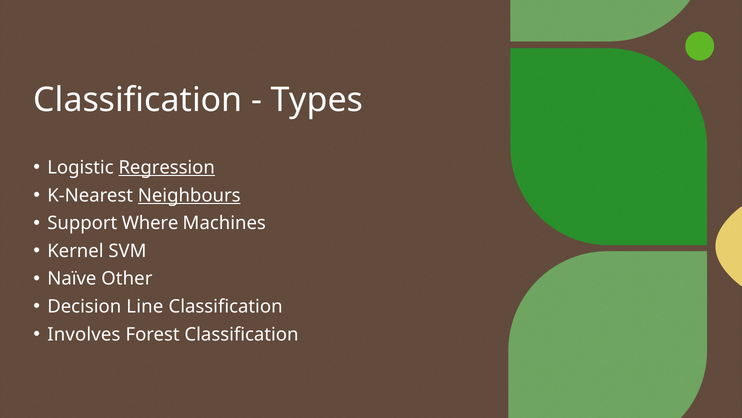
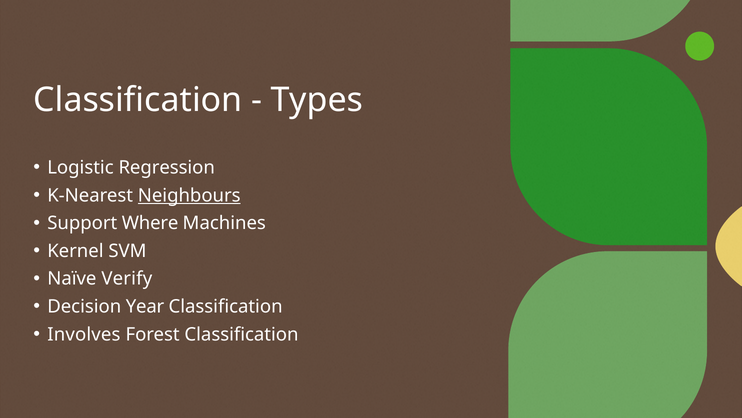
Regression underline: present -> none
Other: Other -> Verify
Line: Line -> Year
